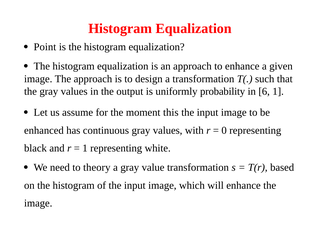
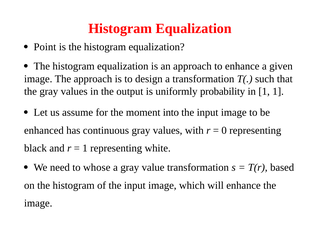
in 6: 6 -> 1
this: this -> into
theory: theory -> whose
